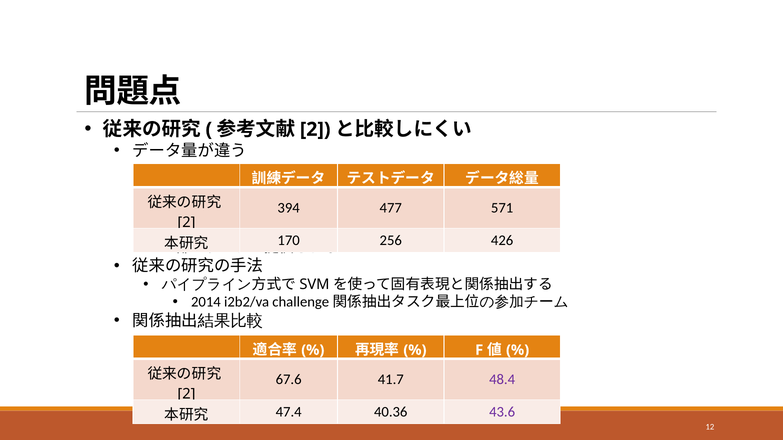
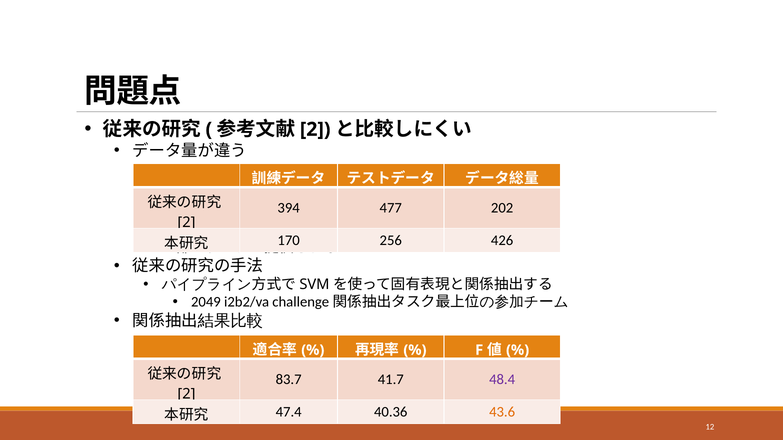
571: 571 -> 202
2014: 2014 -> 2049
67.6: 67.6 -> 83.7
43.6 colour: purple -> orange
